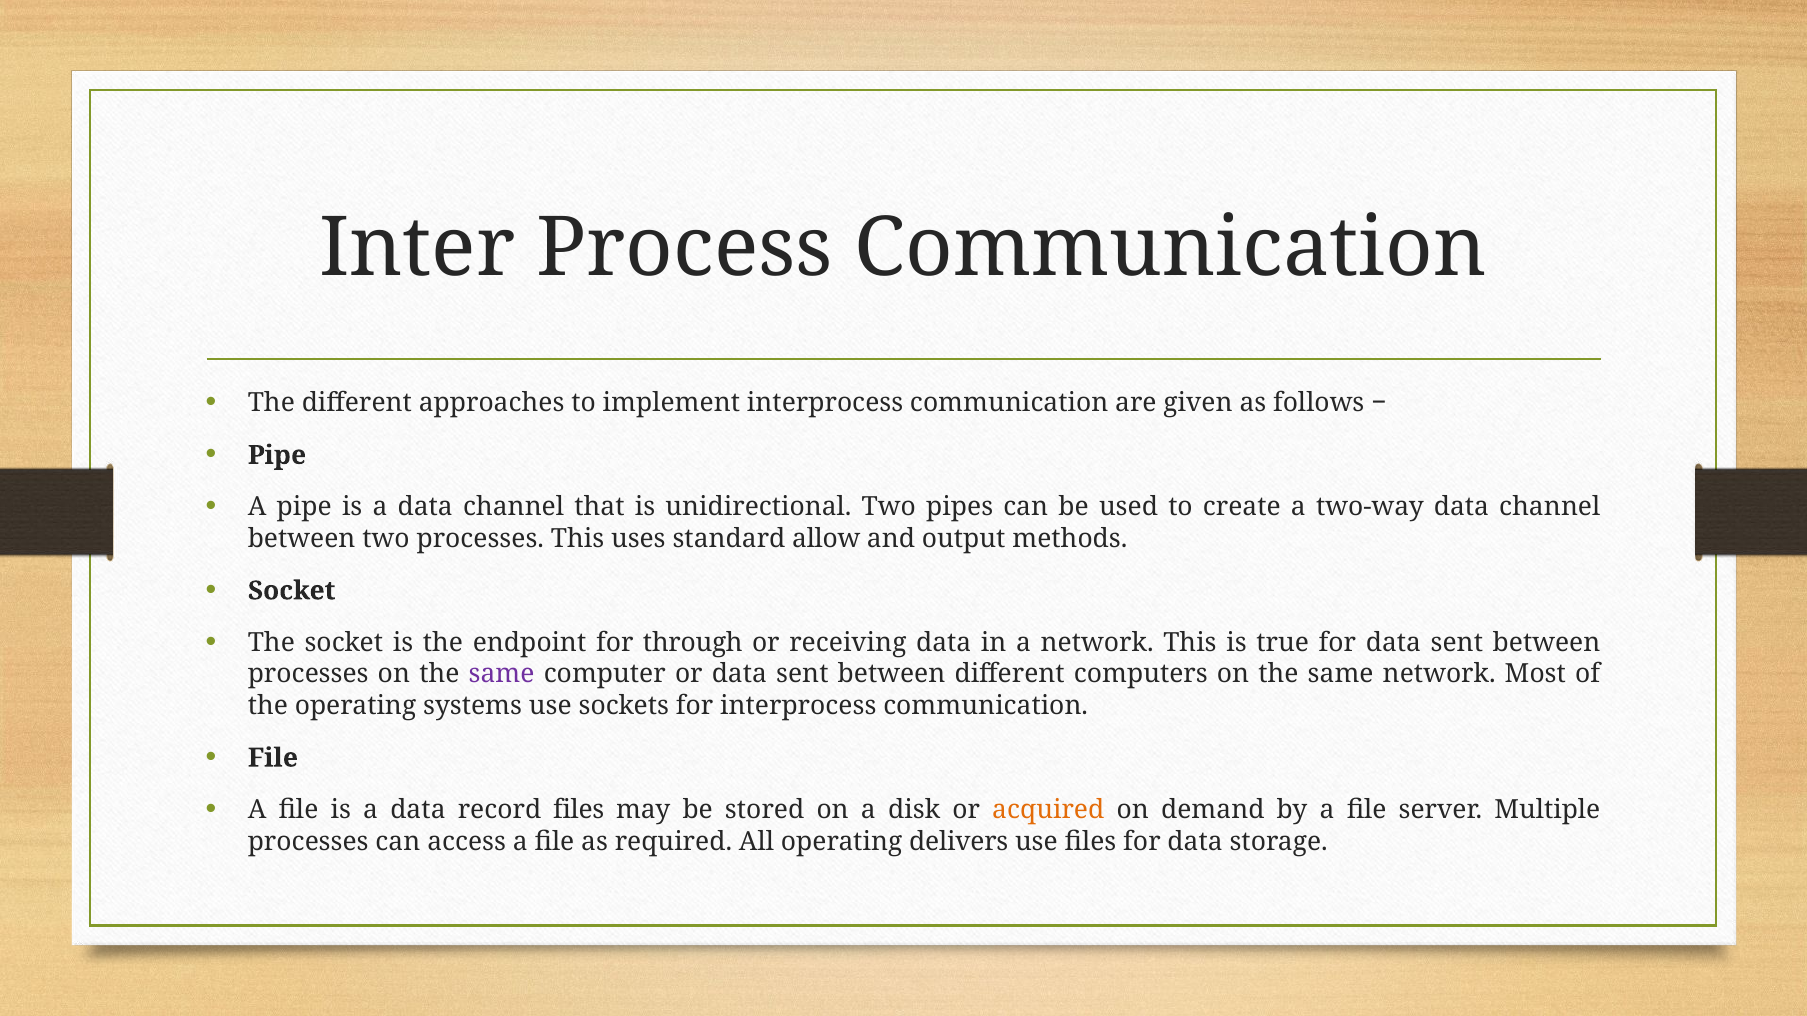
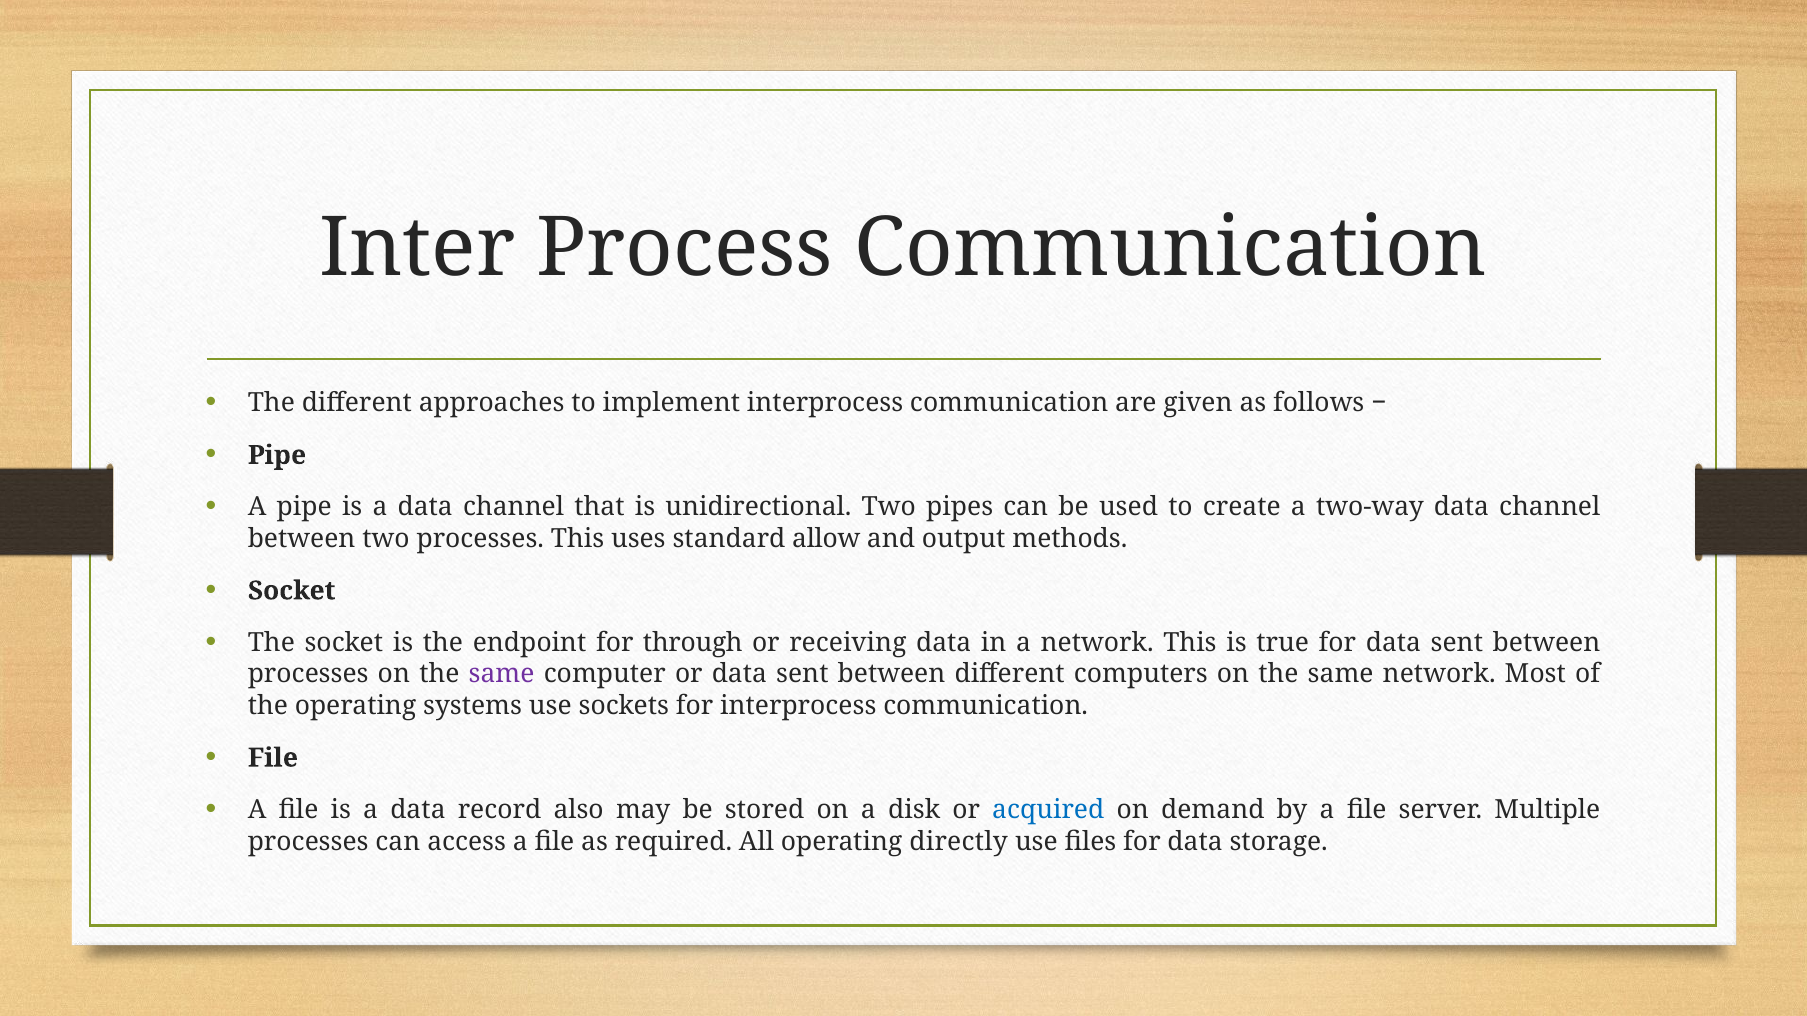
record files: files -> also
acquired colour: orange -> blue
delivers: delivers -> directly
